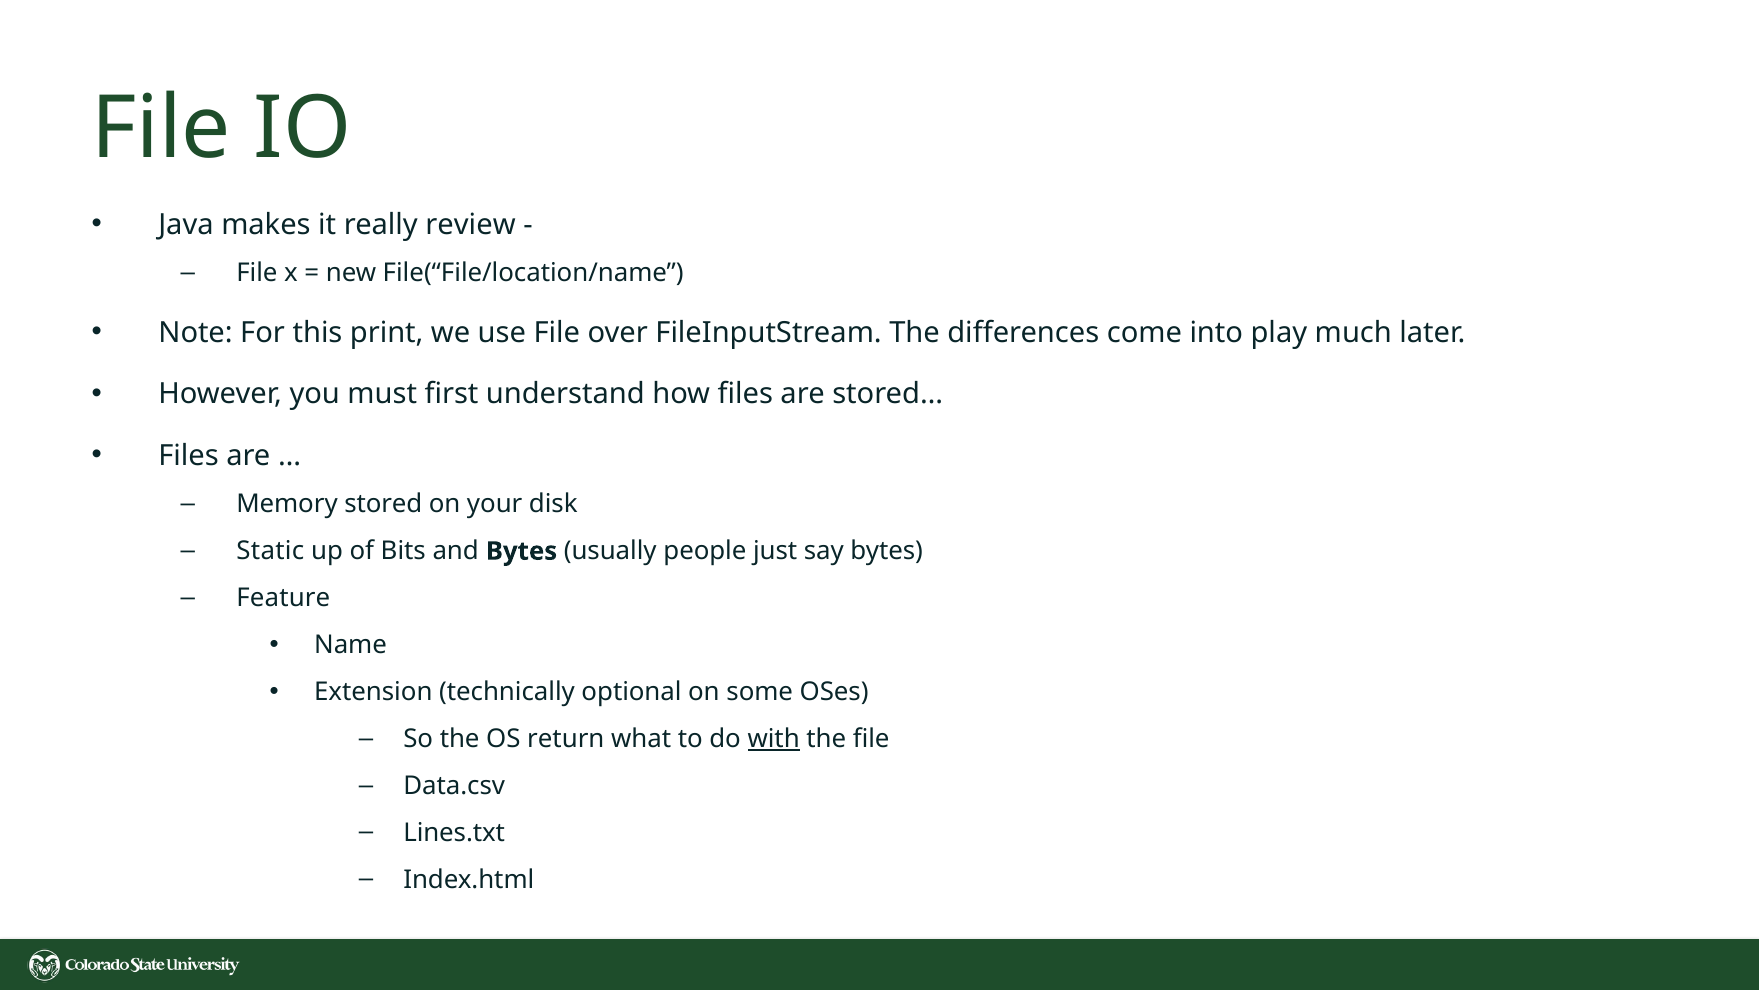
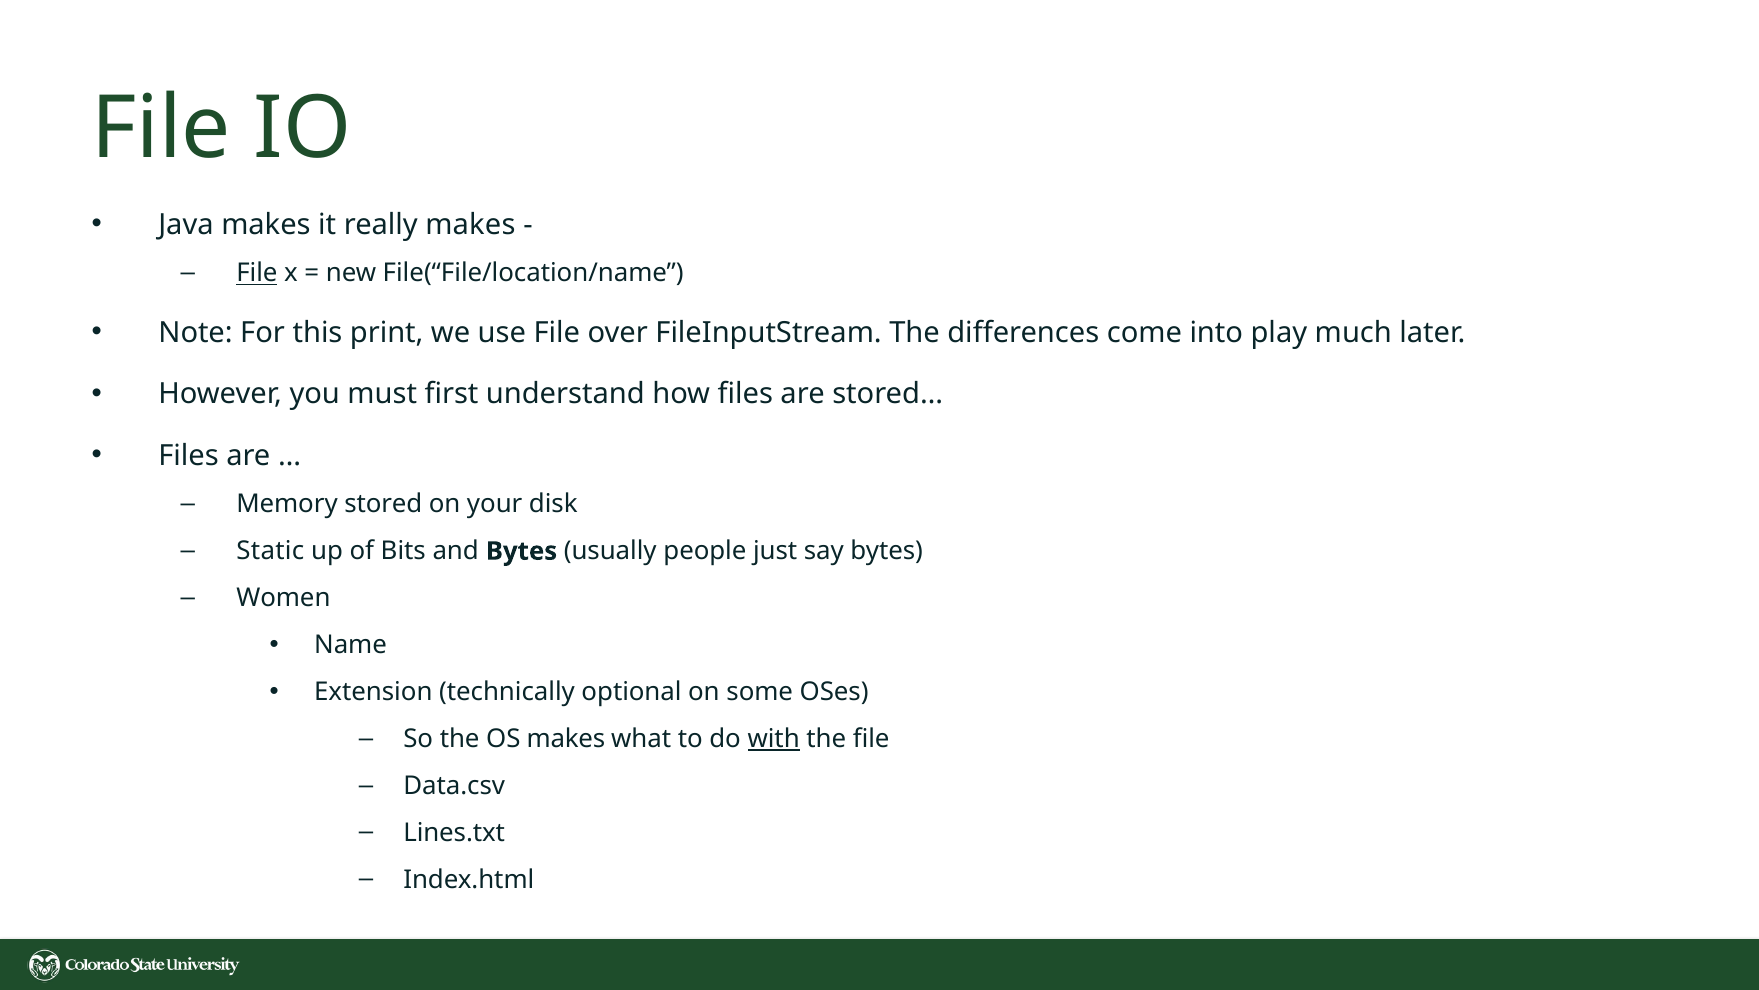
really review: review -> makes
File at (257, 273) underline: none -> present
Feature: Feature -> Women
OS return: return -> makes
